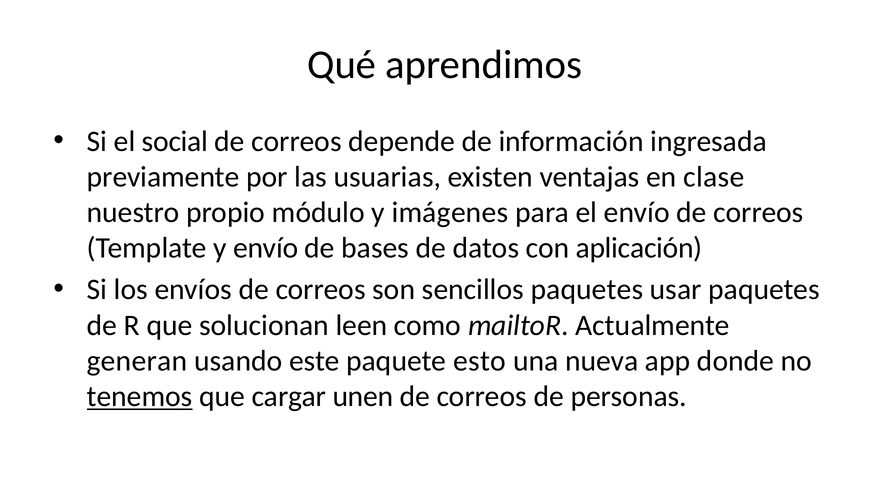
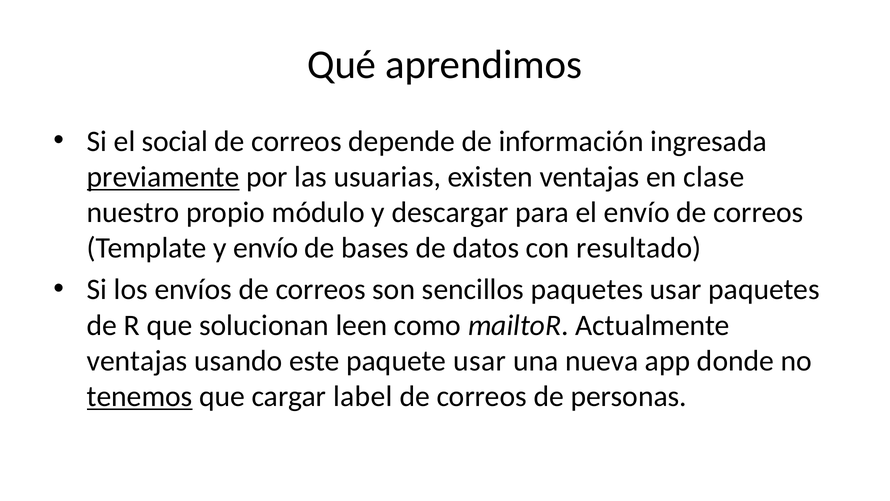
previamente underline: none -> present
imágenes: imágenes -> descargar
aplicación: aplicación -> resultado
generan at (137, 361): generan -> ventajas
paquete esto: esto -> usar
unen: unen -> label
